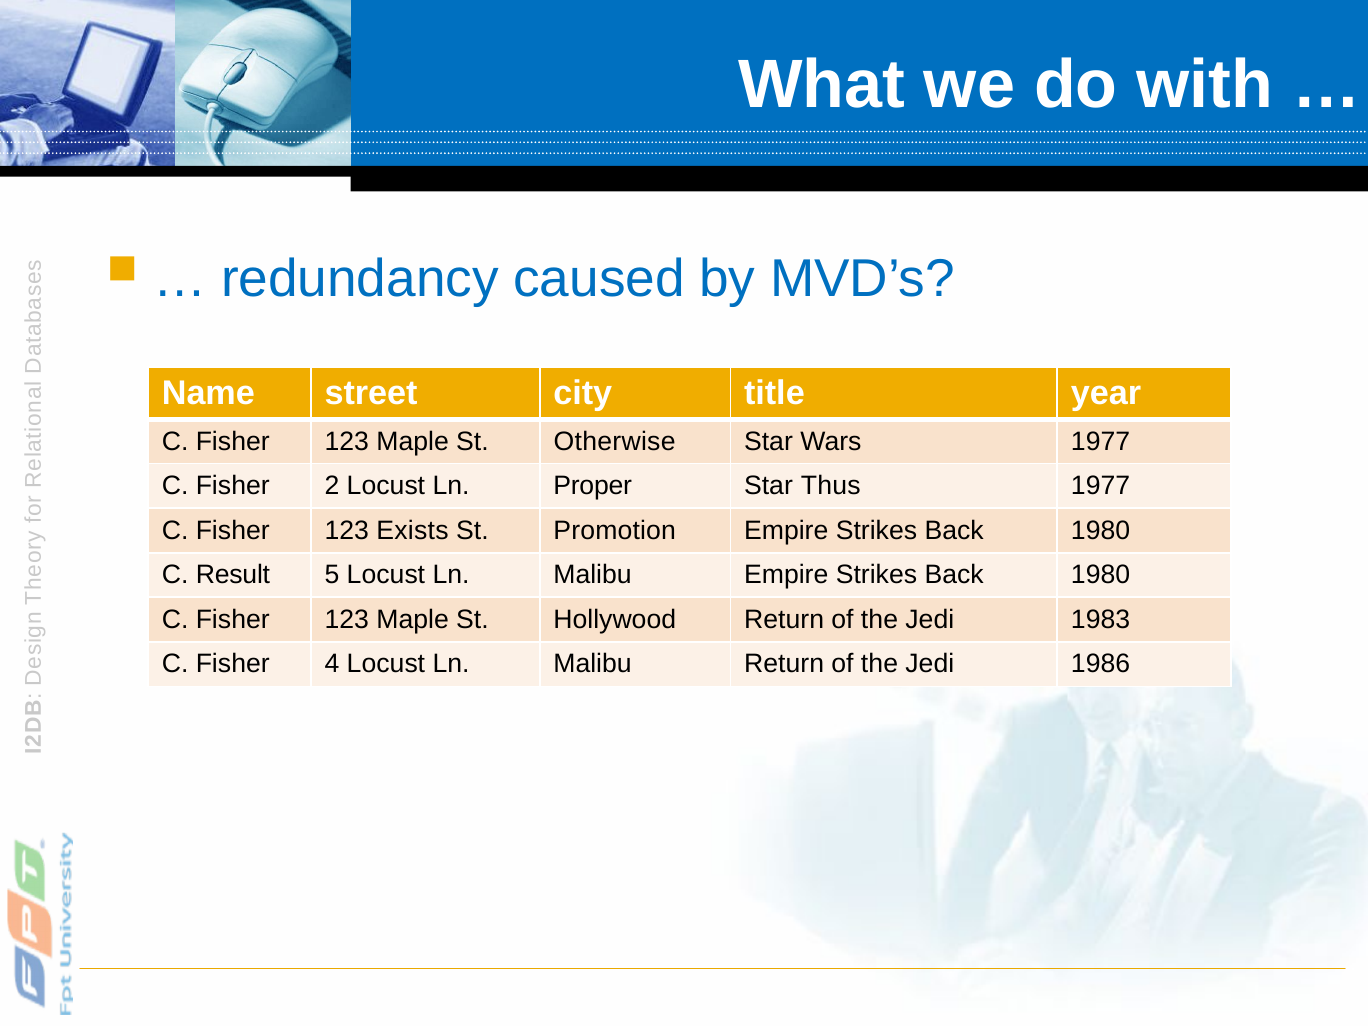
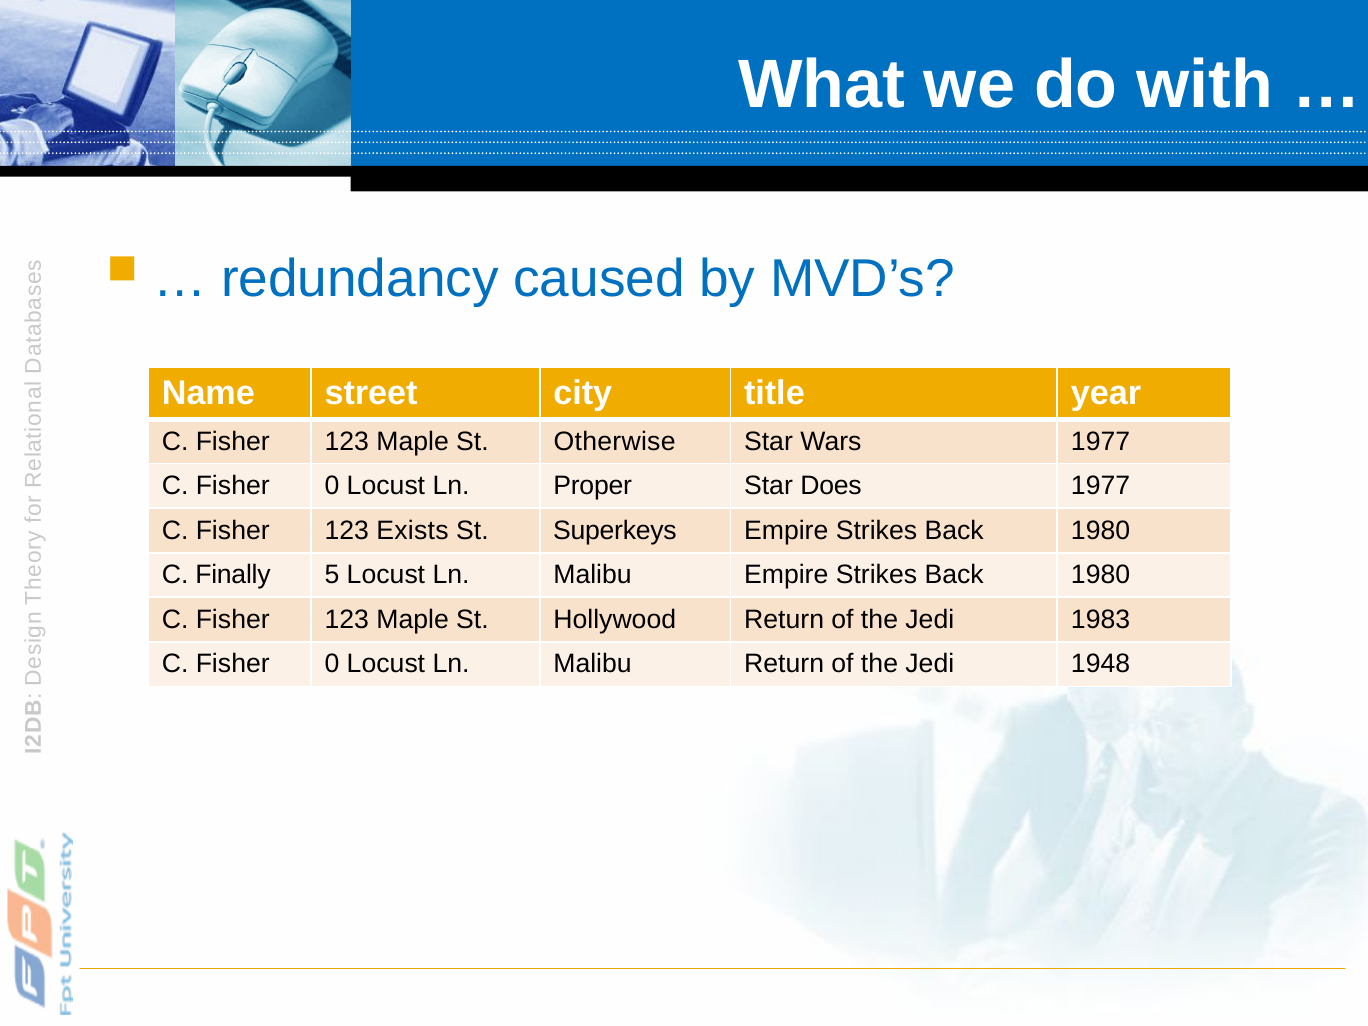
2 at (332, 486): 2 -> 0
Thus: Thus -> Does
Promotion: Promotion -> Superkeys
Result: Result -> Finally
4 at (332, 664): 4 -> 0
1986: 1986 -> 1948
